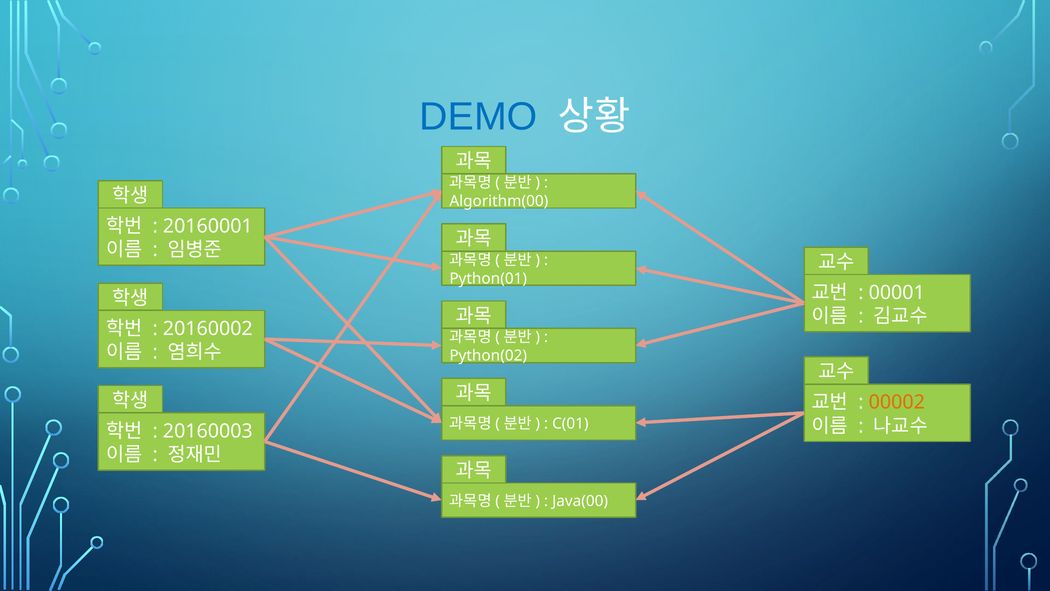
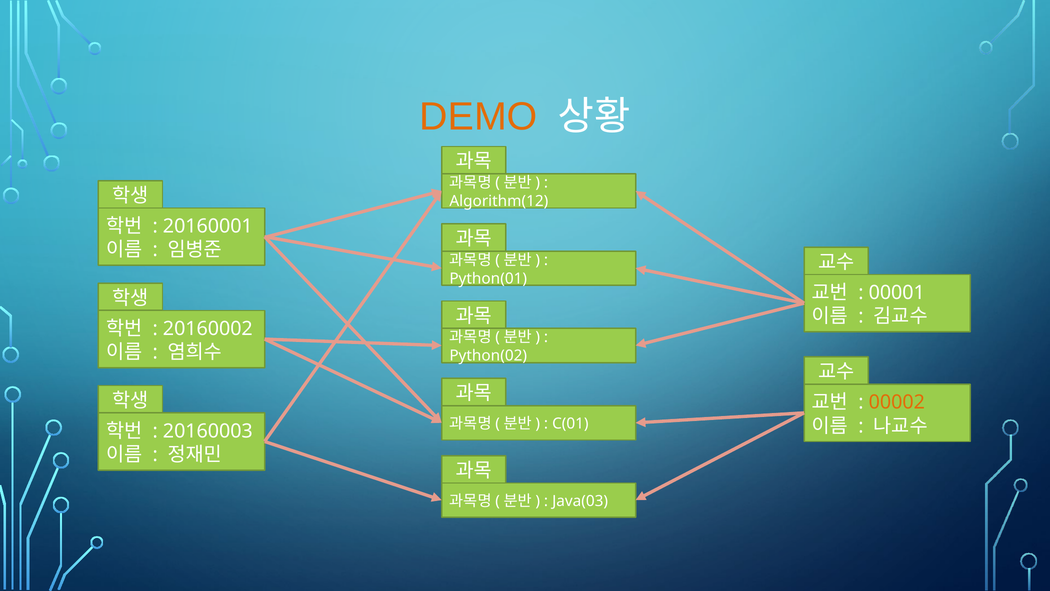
DEMO colour: blue -> orange
Algorithm(00: Algorithm(00 -> Algorithm(12
Java(00: Java(00 -> Java(03
